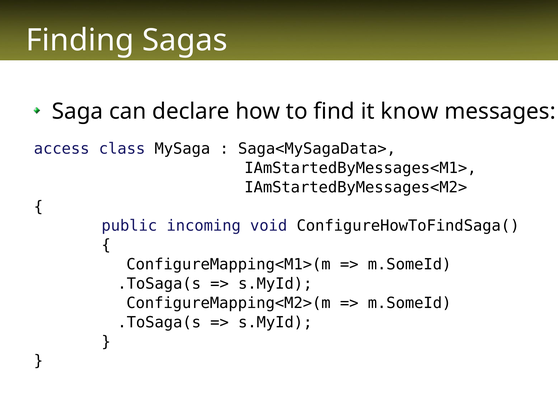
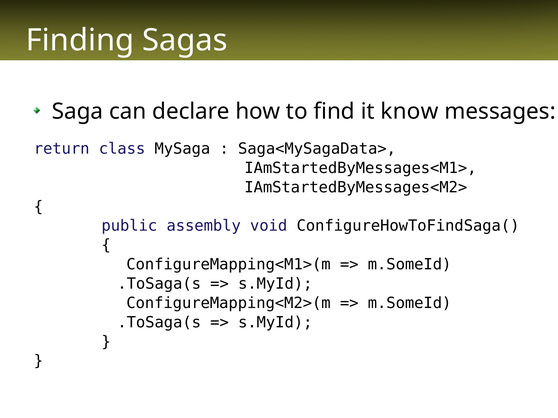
access: access -> return
incoming: incoming -> assembly
